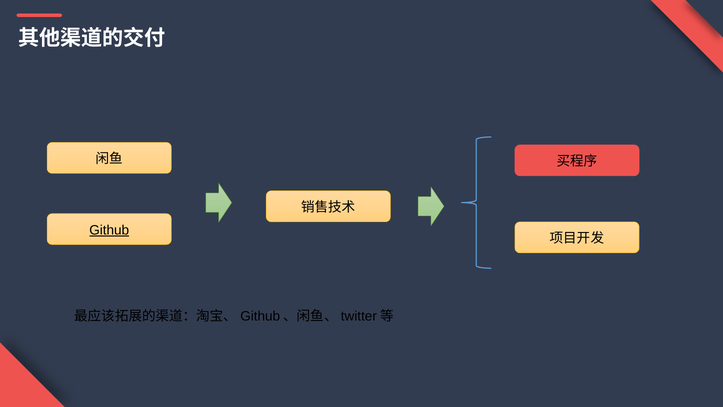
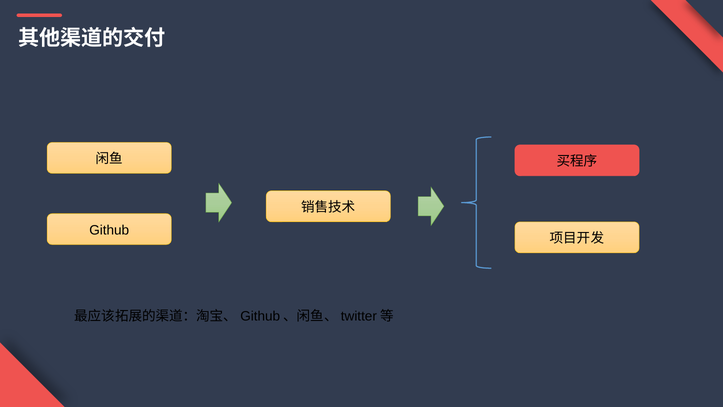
Github underline: present -> none
